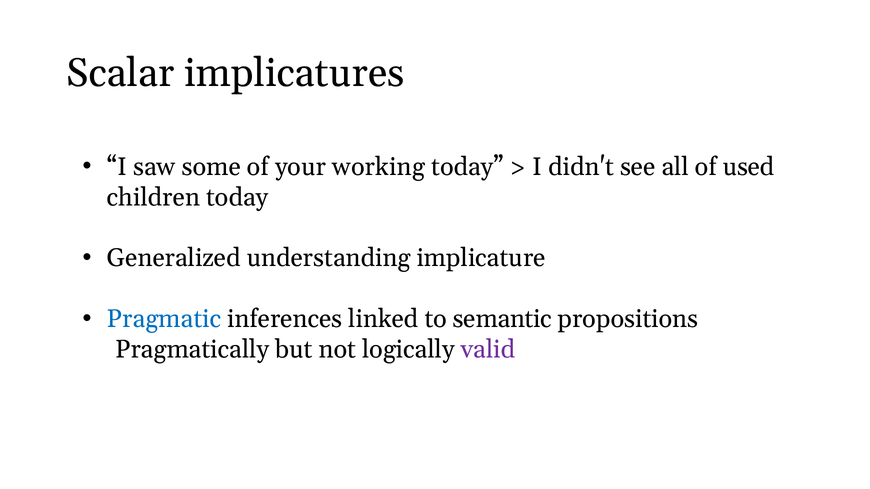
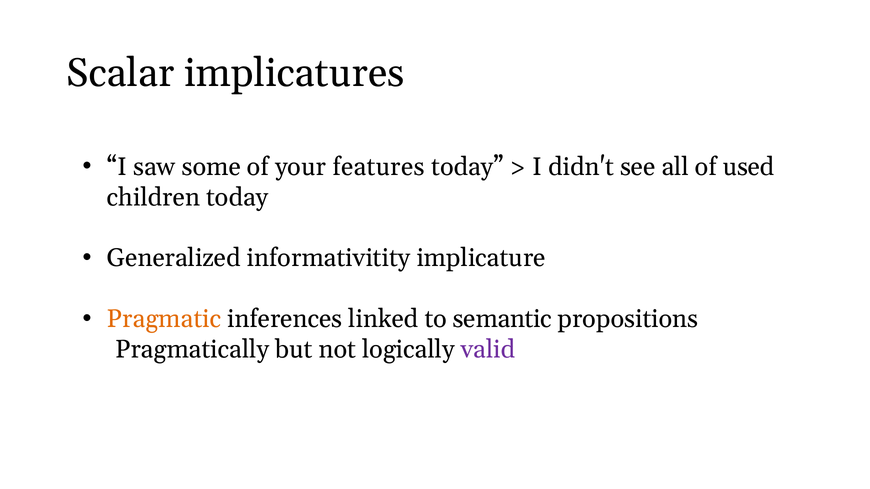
working: working -> features
understanding: understanding -> informativitity
Pragmatic colour: blue -> orange
